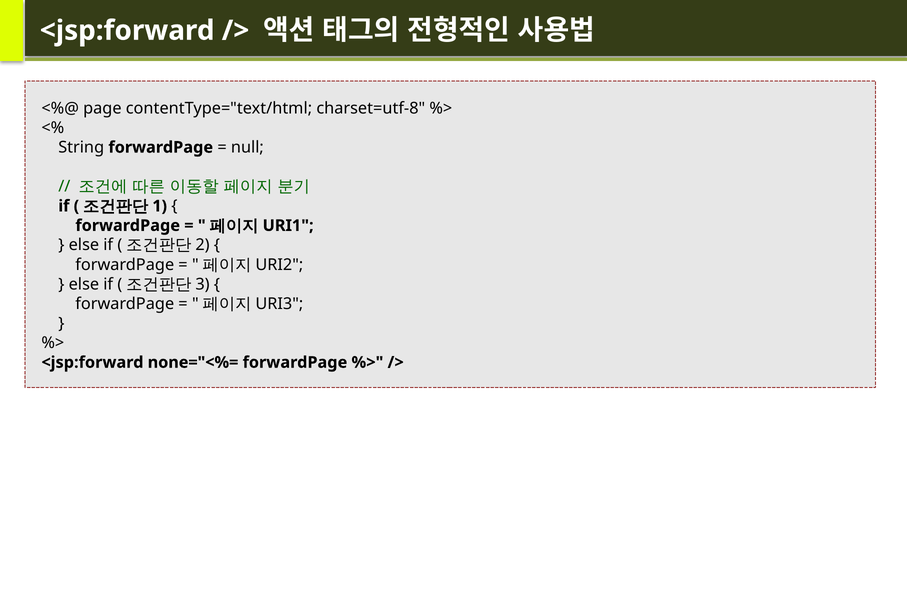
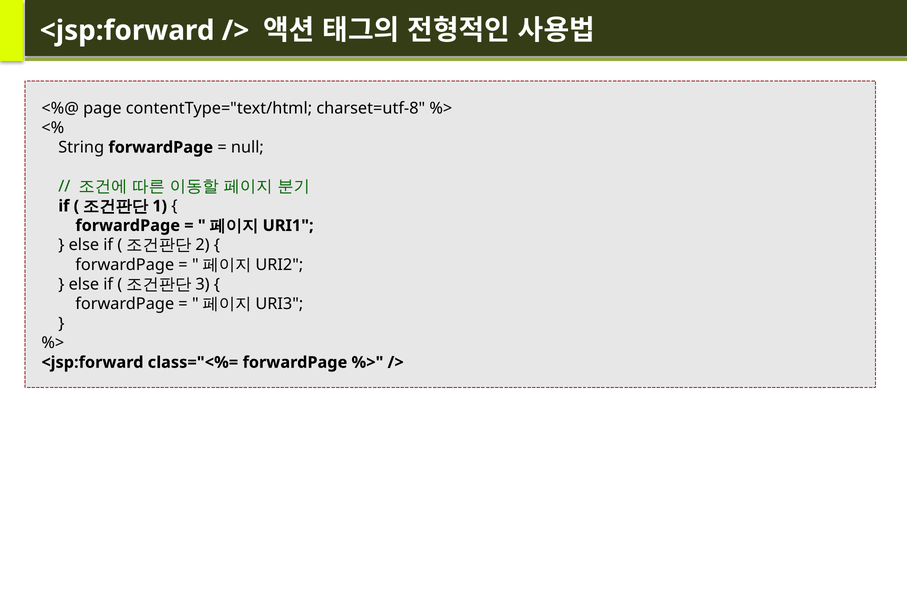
none="<%=: none="<%= -> class="<%=
